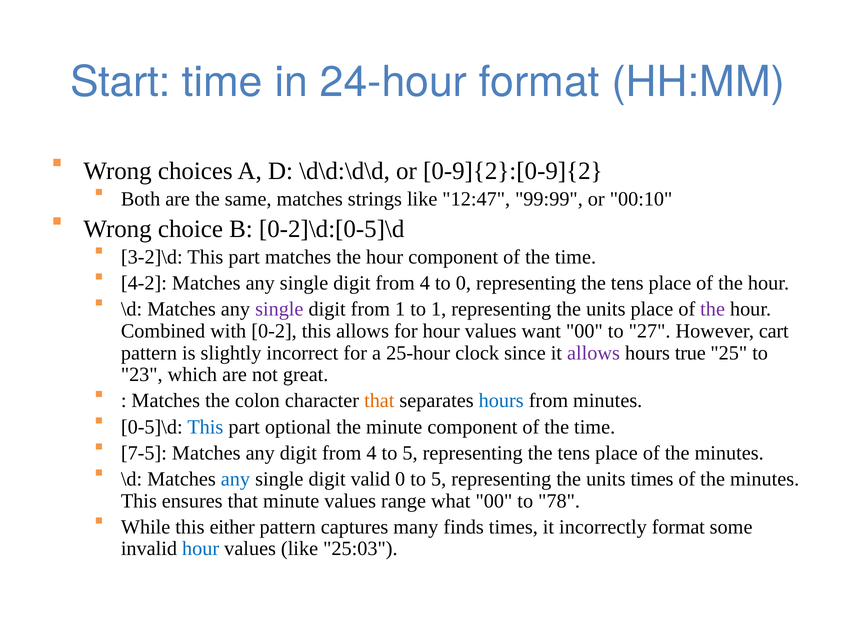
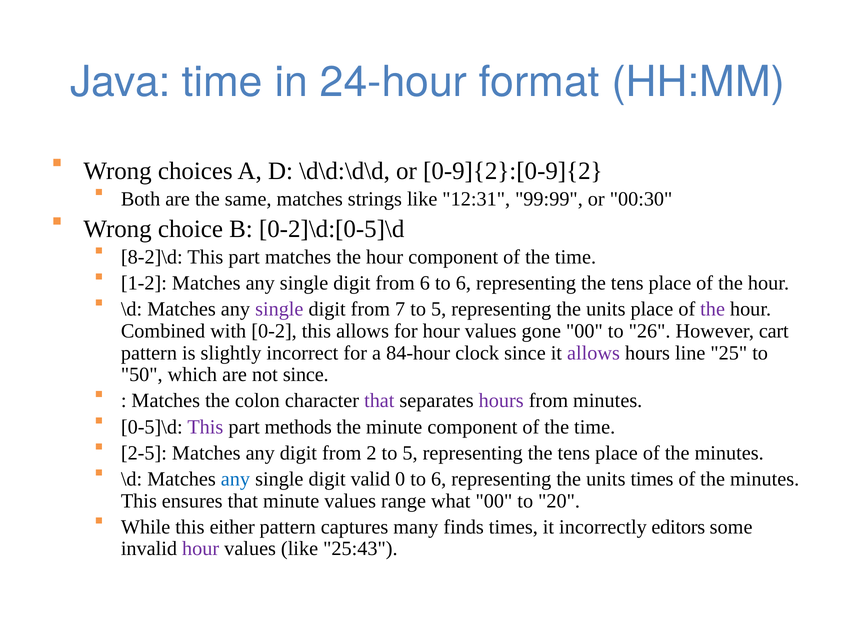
Start: Start -> Java
12:47: 12:47 -> 12:31
00:10: 00:10 -> 00:30
3-2]\d: 3-2]\d -> 8-2]\d
4-2: 4-2 -> 1-2
single digit from 4: 4 -> 6
0 at (463, 283): 0 -> 6
from 1: 1 -> 7
1 at (439, 309): 1 -> 5
want: want -> gone
27: 27 -> 26
25-hour: 25-hour -> 84-hour
true: true -> line
23: 23 -> 50
not great: great -> since
that at (379, 401) colour: orange -> purple
hours at (501, 401) colour: blue -> purple
This at (205, 427) colour: blue -> purple
optional: optional -> methods
7-5: 7-5 -> 2-5
any digit from 4: 4 -> 2
0 to 5: 5 -> 6
78: 78 -> 20
incorrectly format: format -> editors
hour at (201, 549) colour: blue -> purple
25:03: 25:03 -> 25:43
